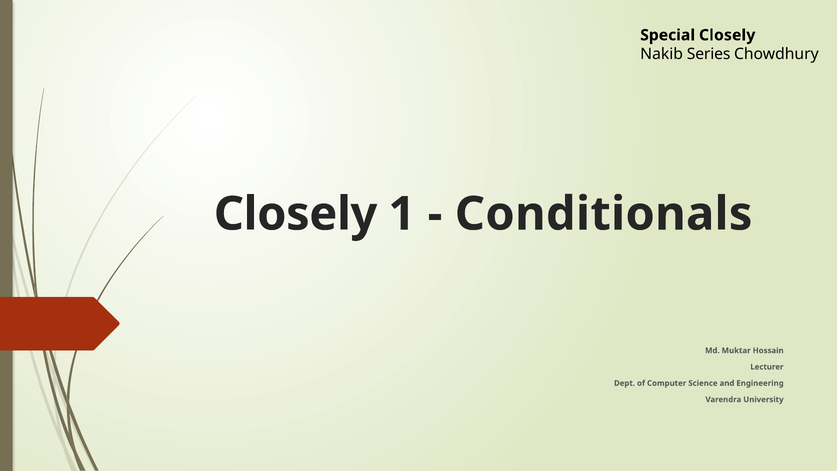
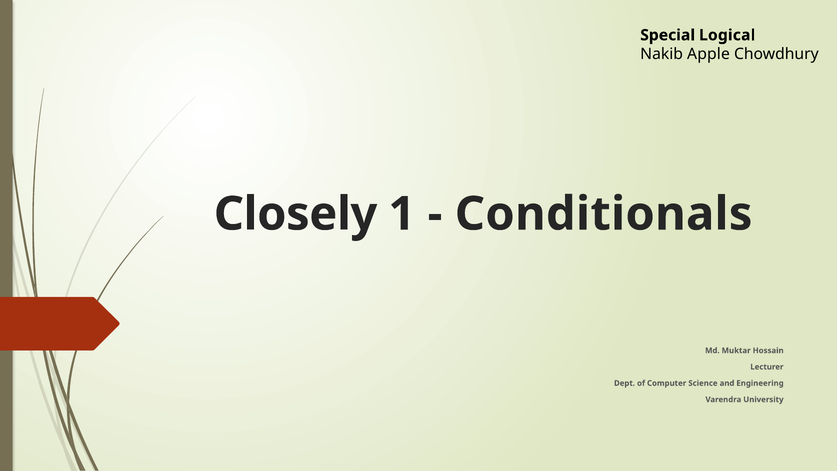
Special Closely: Closely -> Logical
Series: Series -> Apple
